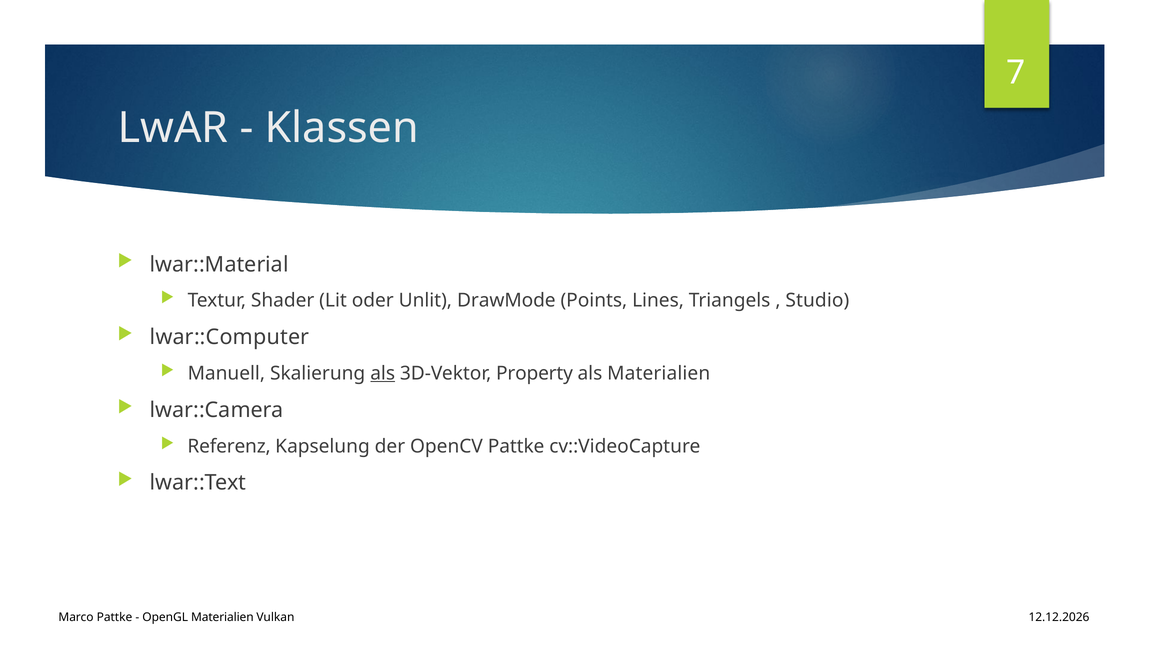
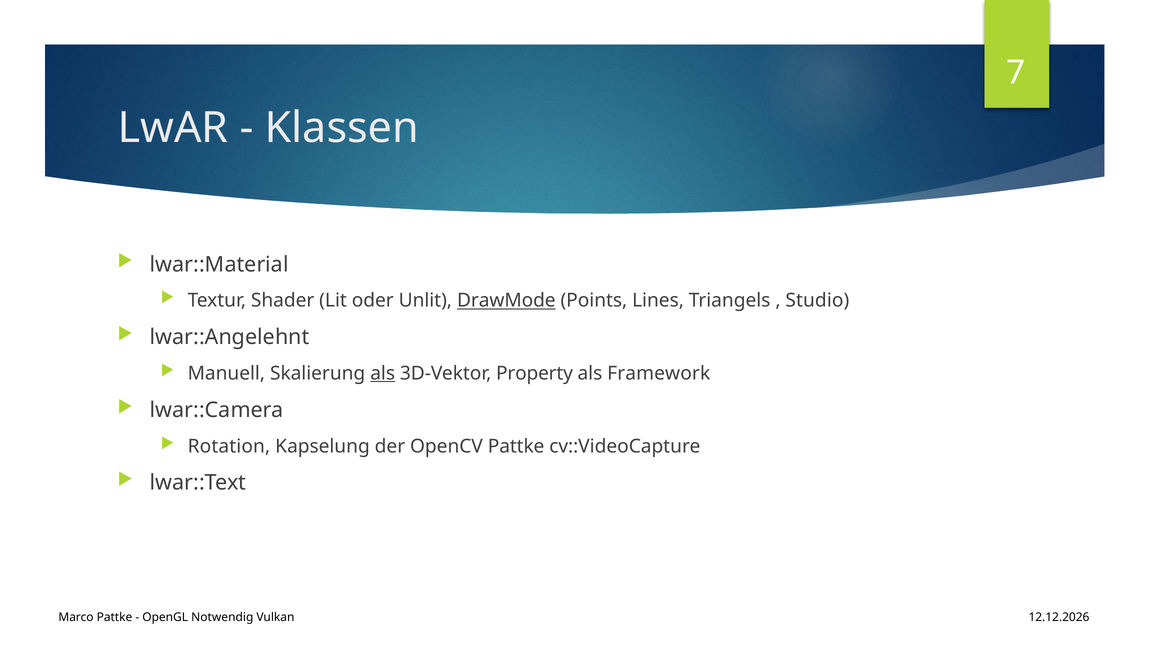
DrawMode underline: none -> present
lwar::Computer: lwar::Computer -> lwar::Angelehnt
als Materialien: Materialien -> Framework
Referenz: Referenz -> Rotation
OpenGL Materialien: Materialien -> Notwendig
